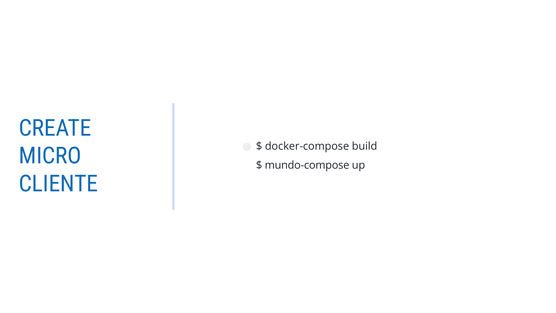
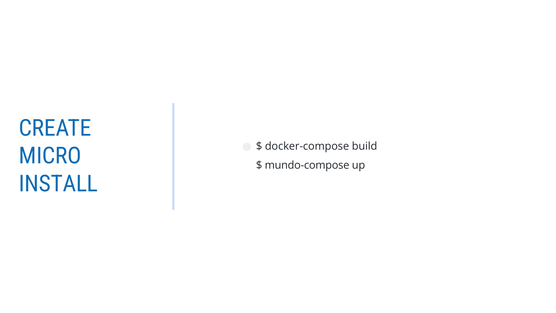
CLIENTE: CLIENTE -> INSTALL
